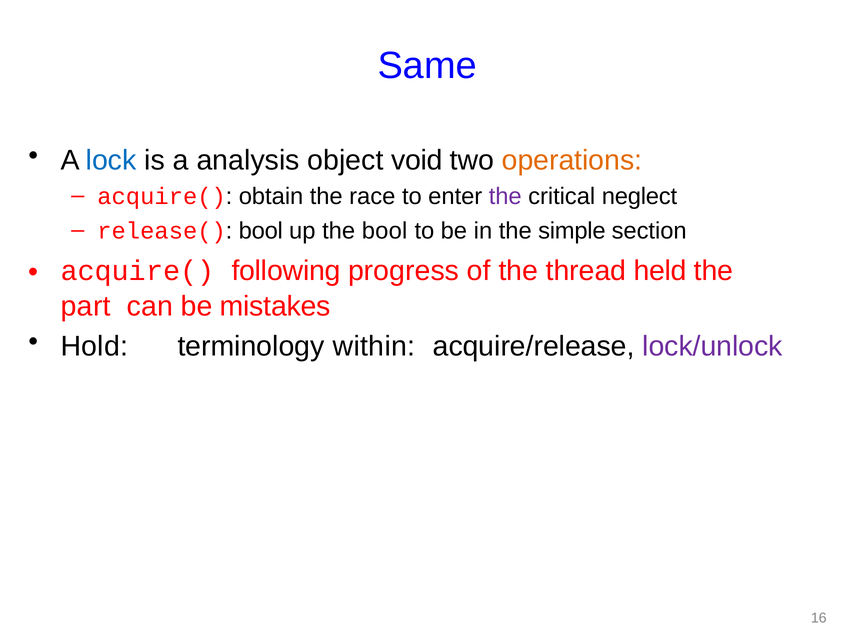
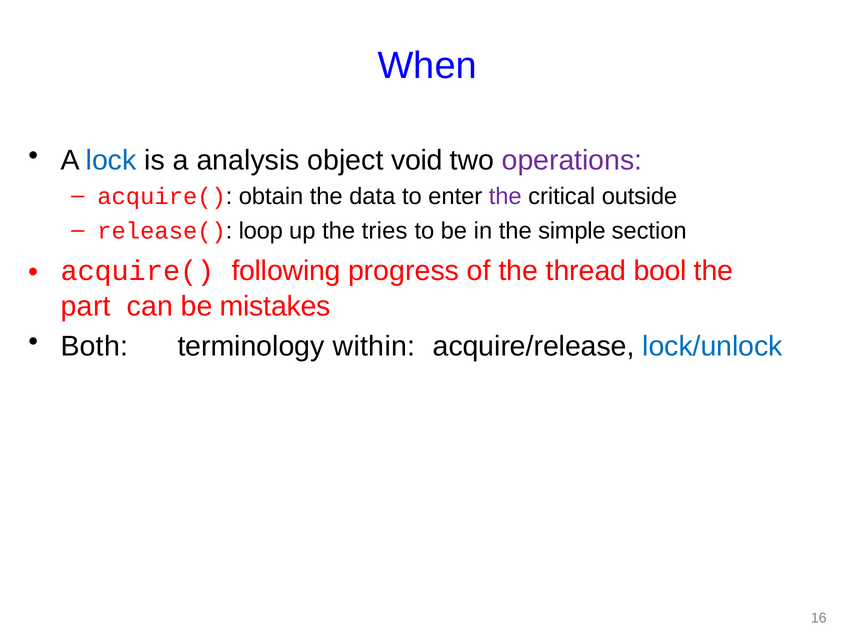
Same: Same -> When
operations colour: orange -> purple
race: race -> data
neglect: neglect -> outside
release( bool: bool -> loop
the bool: bool -> tries
held: held -> bool
Hold: Hold -> Both
lock/unlock colour: purple -> blue
